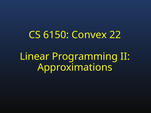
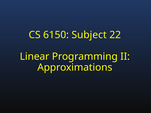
Convex: Convex -> Subject
